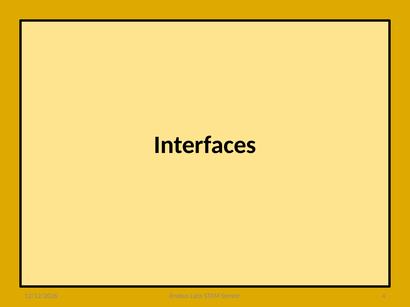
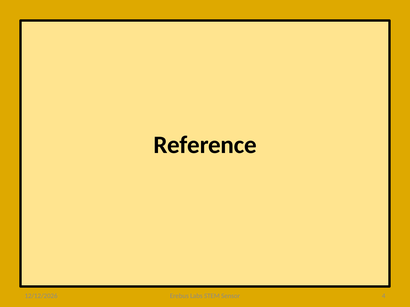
Interfaces: Interfaces -> Reference
